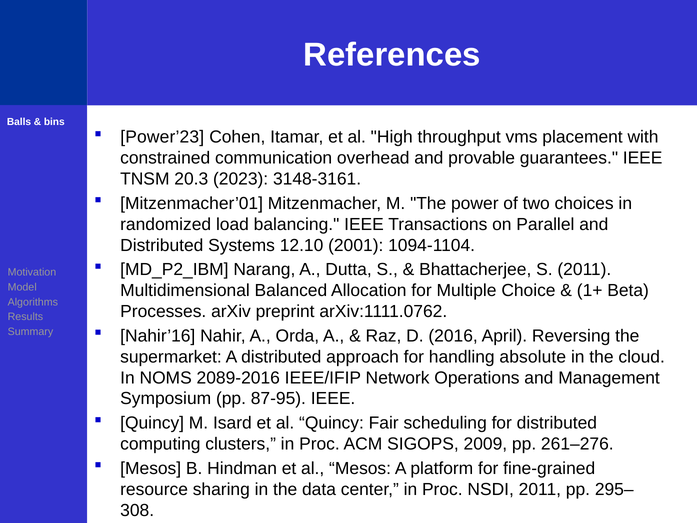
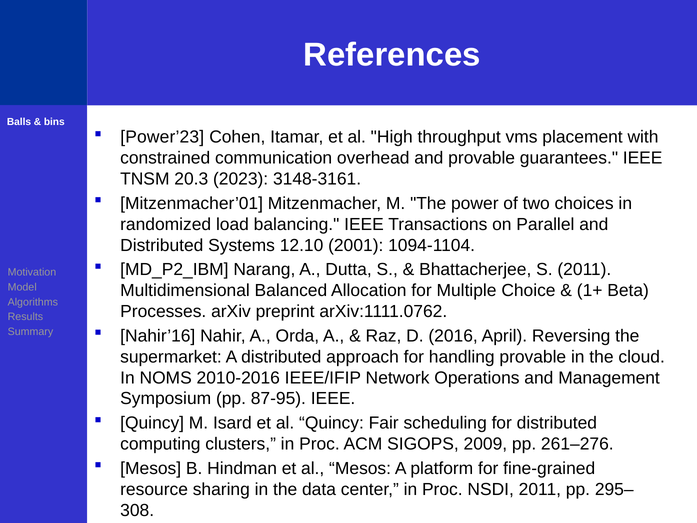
handling absolute: absolute -> provable
2089-2016: 2089-2016 -> 2010-2016
